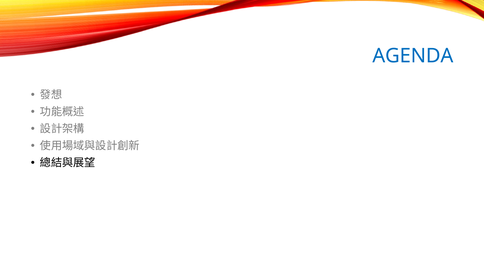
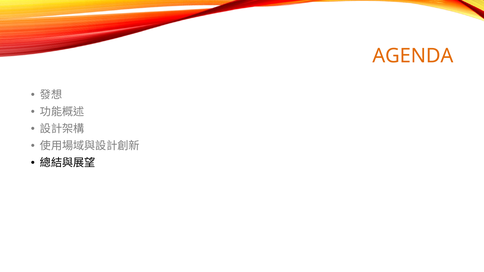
AGENDA colour: blue -> orange
